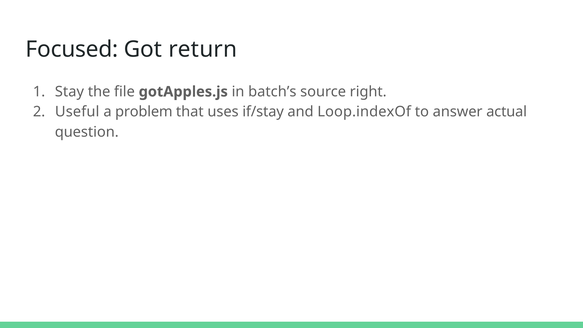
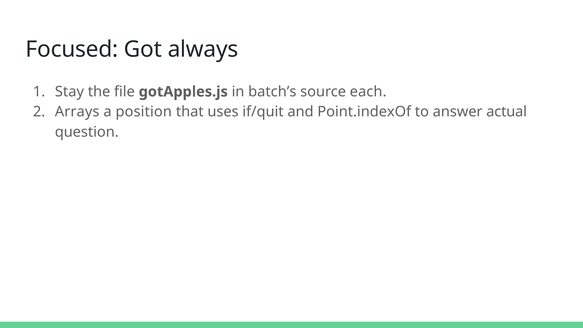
return: return -> always
right: right -> each
Useful: Useful -> Arrays
problem: problem -> position
if/stay: if/stay -> if/quit
Loop.indexOf: Loop.indexOf -> Point.indexOf
